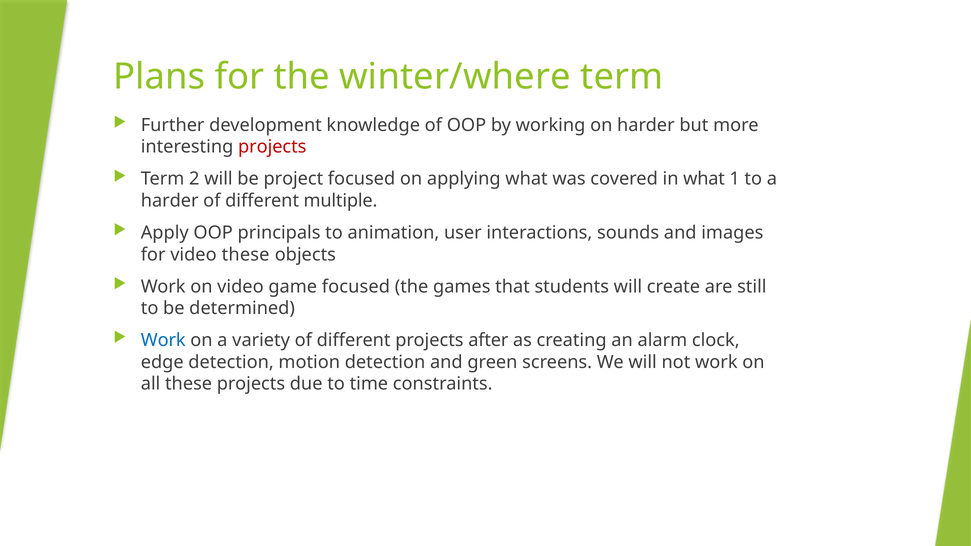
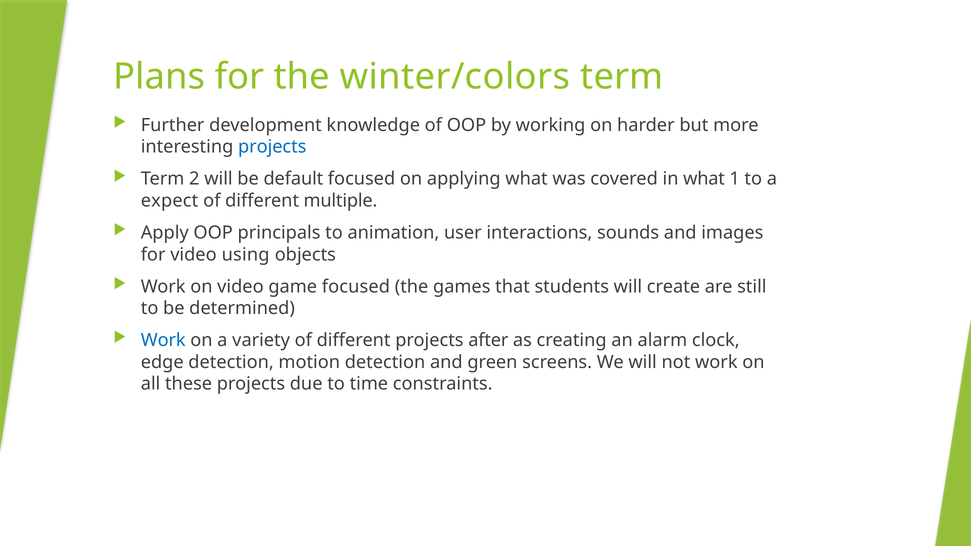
winter/where: winter/where -> winter/colors
projects at (272, 147) colour: red -> blue
project: project -> default
harder at (170, 201): harder -> expect
video these: these -> using
